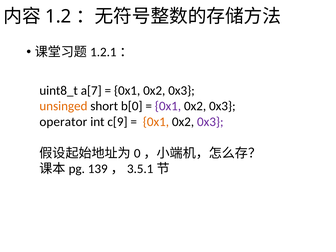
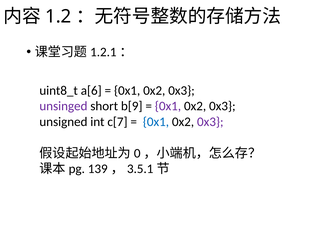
a[7: a[7 -> a[6
unsinged colour: orange -> purple
b[0: b[0 -> b[9
operator: operator -> unsigned
c[9: c[9 -> c[7
0x1 at (156, 122) colour: orange -> blue
